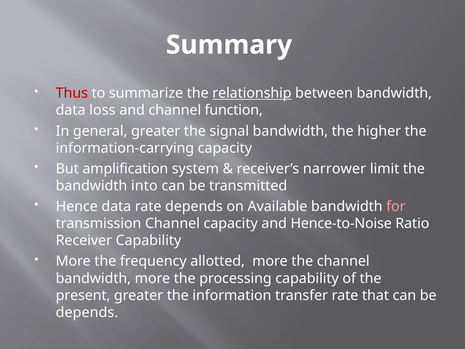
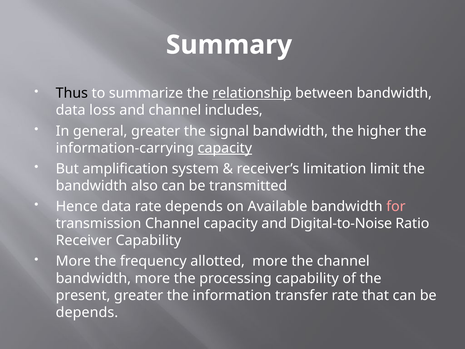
Thus colour: red -> black
function: function -> includes
capacity at (225, 148) underline: none -> present
narrower: narrower -> limitation
into: into -> also
Hence-to-Noise: Hence-to-Noise -> Digital-to-Noise
